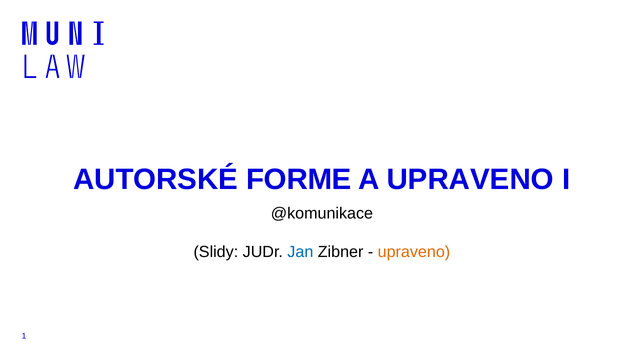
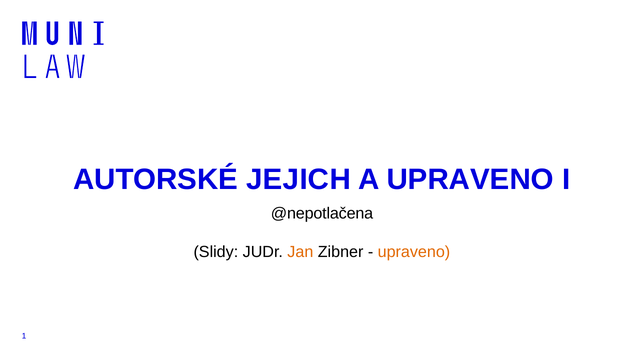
FORME: FORME -> JEJICH
@komunikace: @komunikace -> @nepotlačena
Jan colour: blue -> orange
